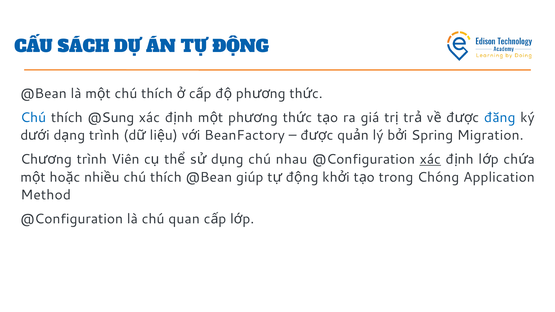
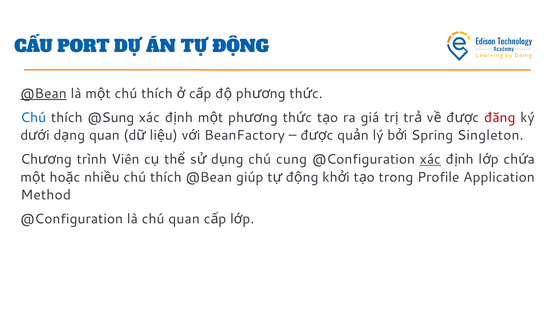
SÁCH: SÁCH -> PORT
@Bean at (44, 94) underline: none -> present
đăng colour: blue -> red
trình at (104, 135): trình -> quan
Migration: Migration -> Singleton
nhau: nhau -> cung
Chóng: Chóng -> Profile
